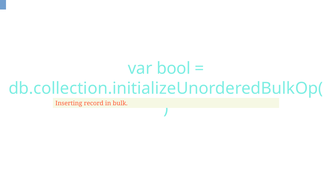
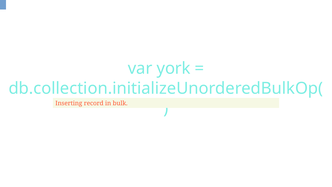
bool: bool -> york
